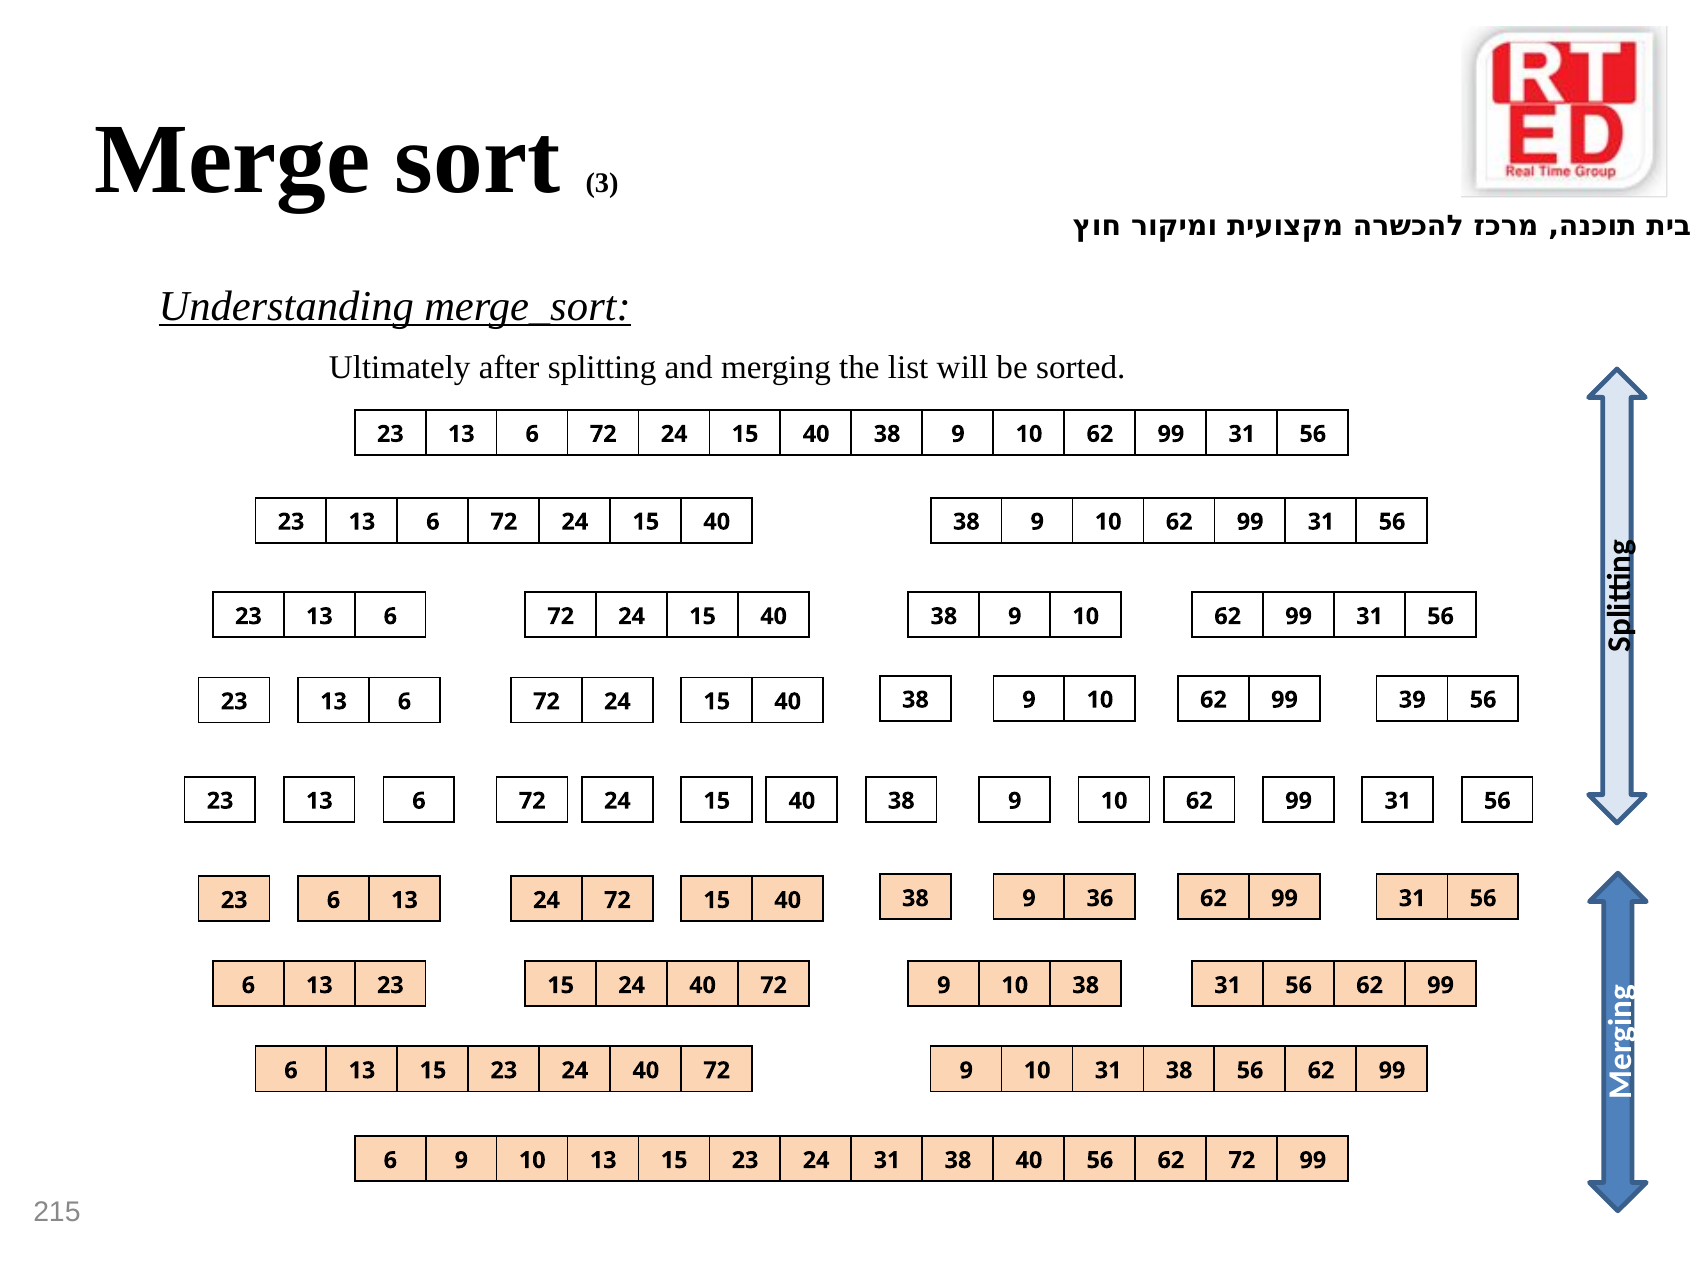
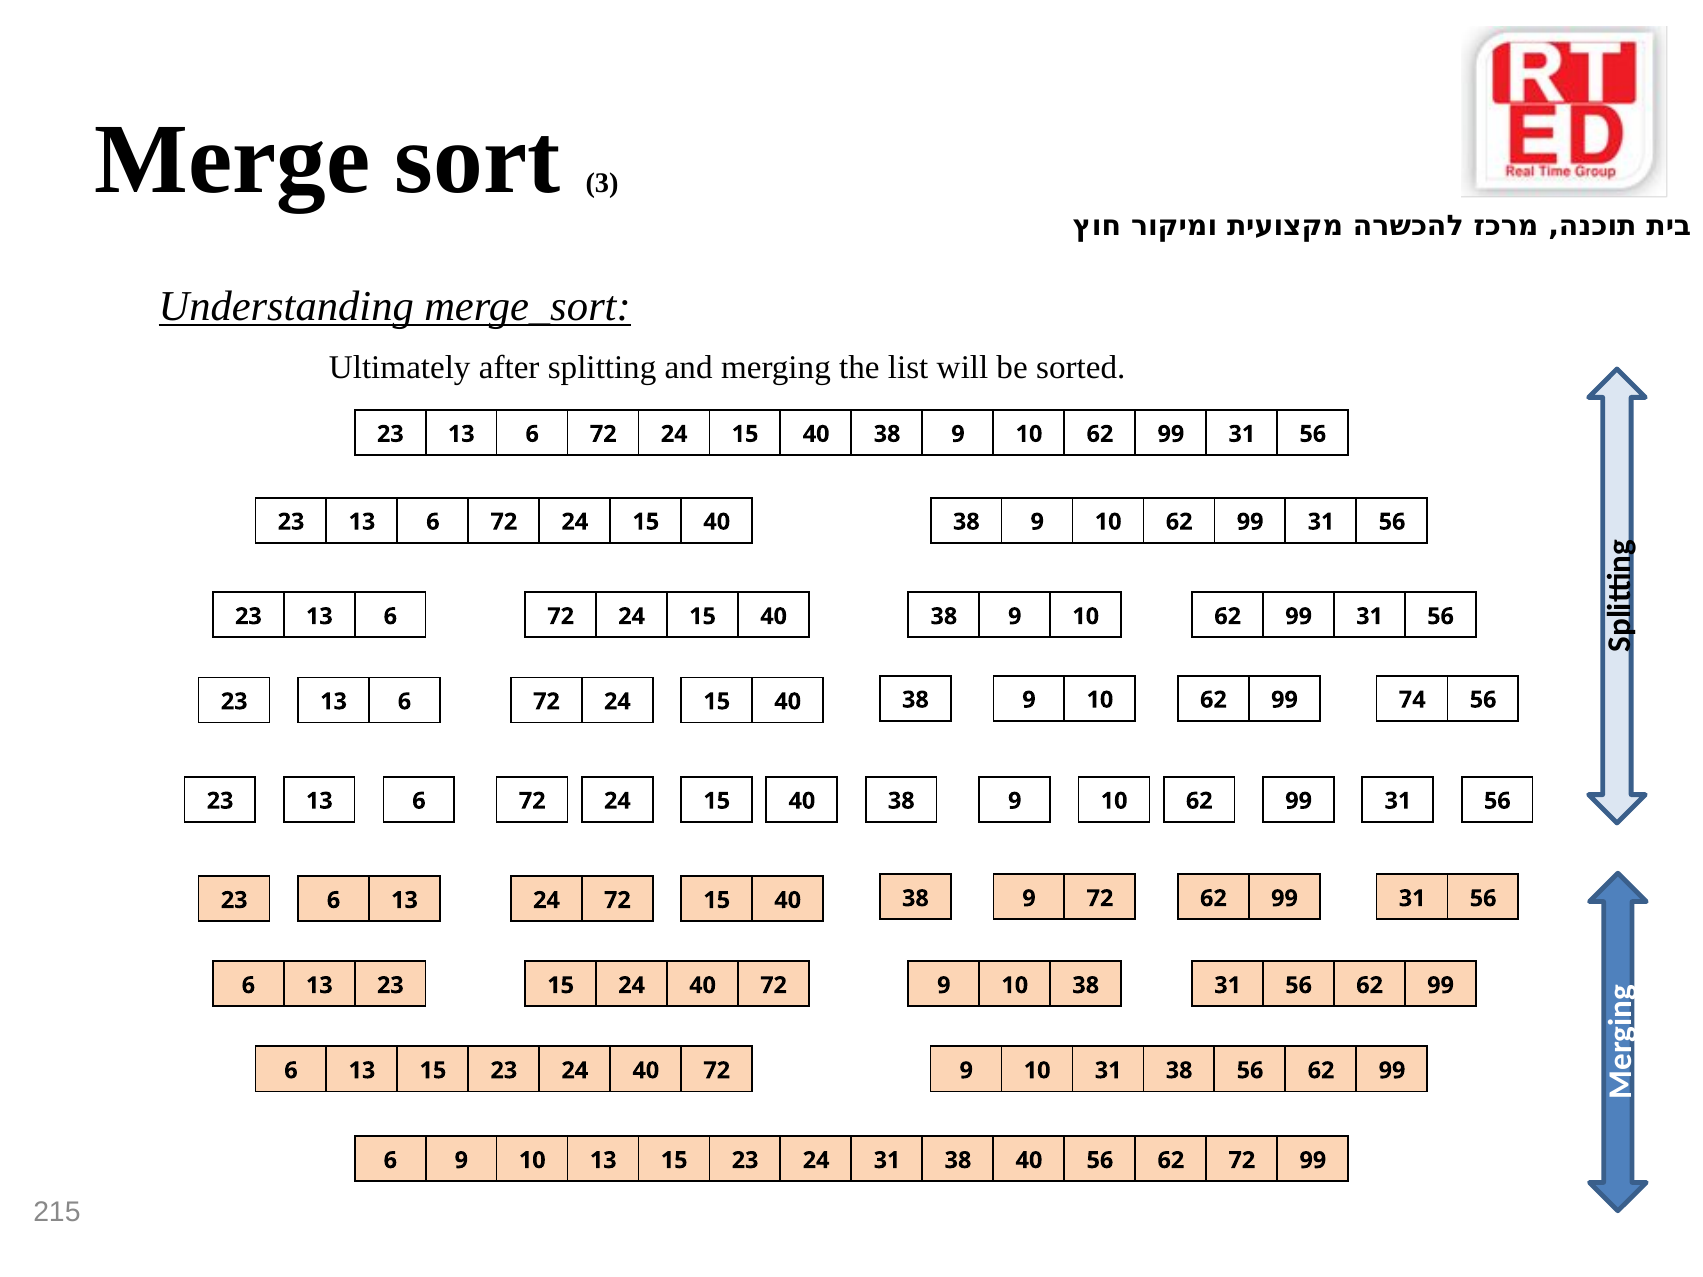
39: 39 -> 74
9 36: 36 -> 72
